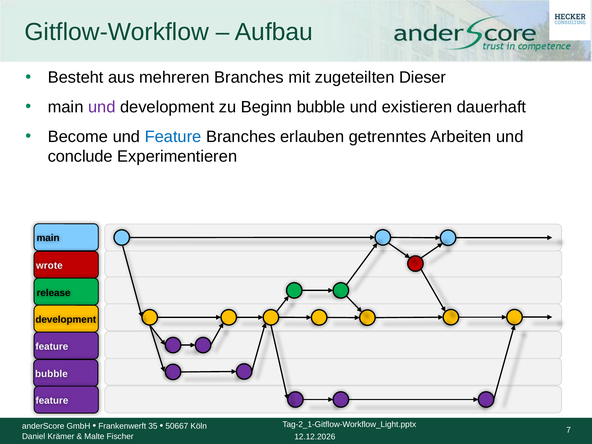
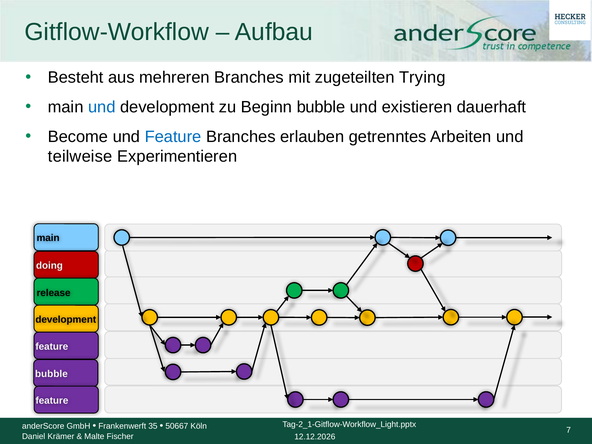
Dieser: Dieser -> Trying
und at (102, 107) colour: purple -> blue
conclude: conclude -> teilweise
wrote: wrote -> doing
